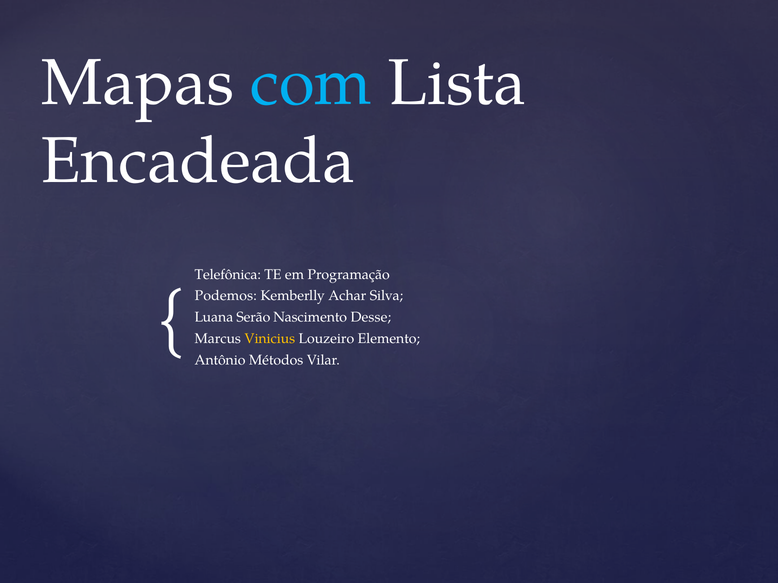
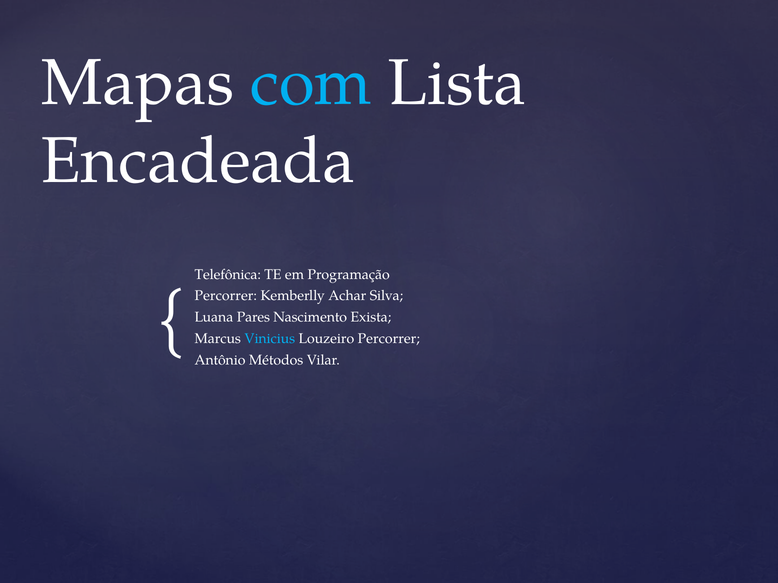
Podemos at (226, 296): Podemos -> Percorrer
Serão: Serão -> Pares
Desse: Desse -> Exista
Vinicius colour: yellow -> light blue
Louzeiro Elemento: Elemento -> Percorrer
